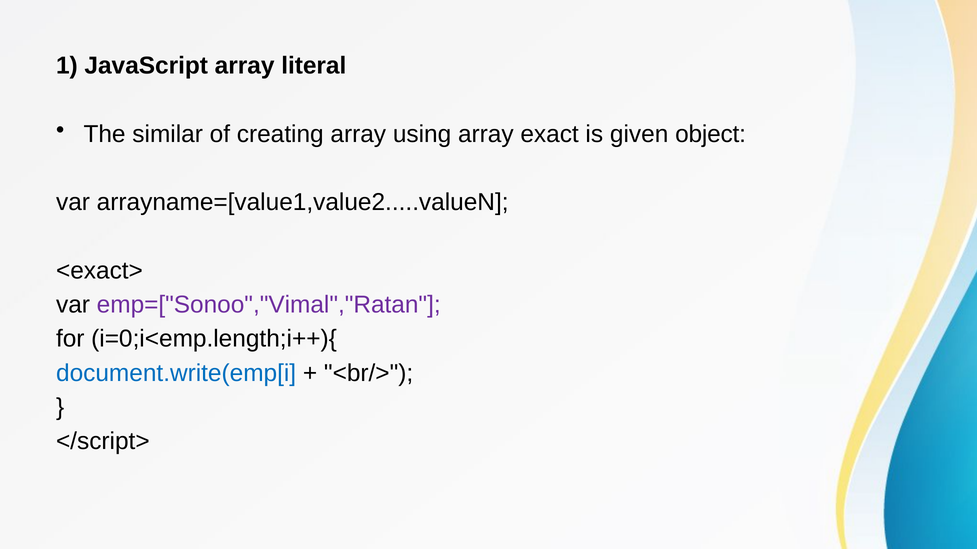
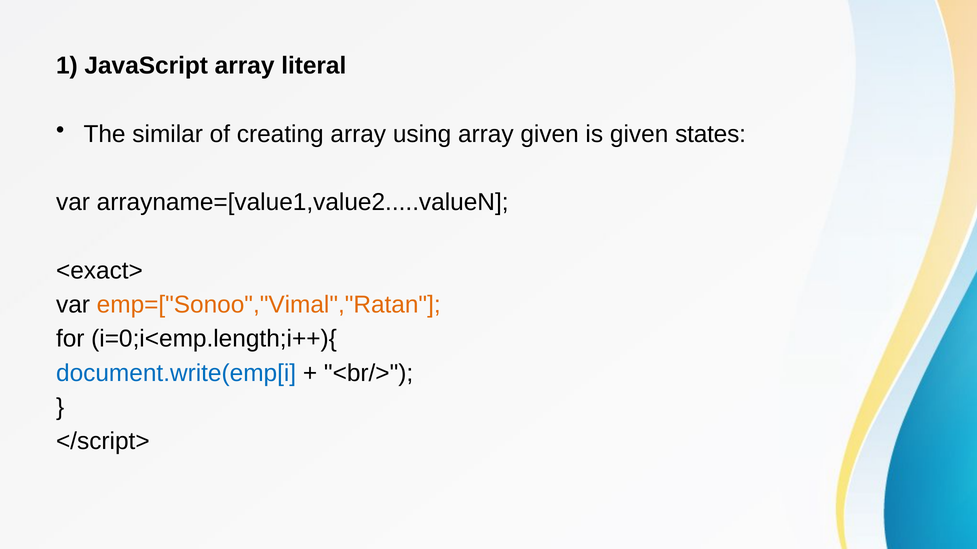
array exact: exact -> given
object: object -> states
emp=["Sonoo","Vimal","Ratan colour: purple -> orange
